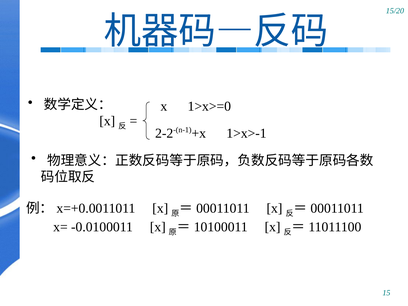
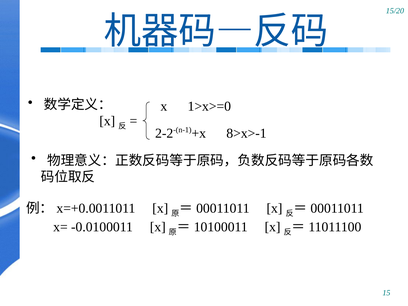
1>x>-1: 1>x>-1 -> 8>x>-1
